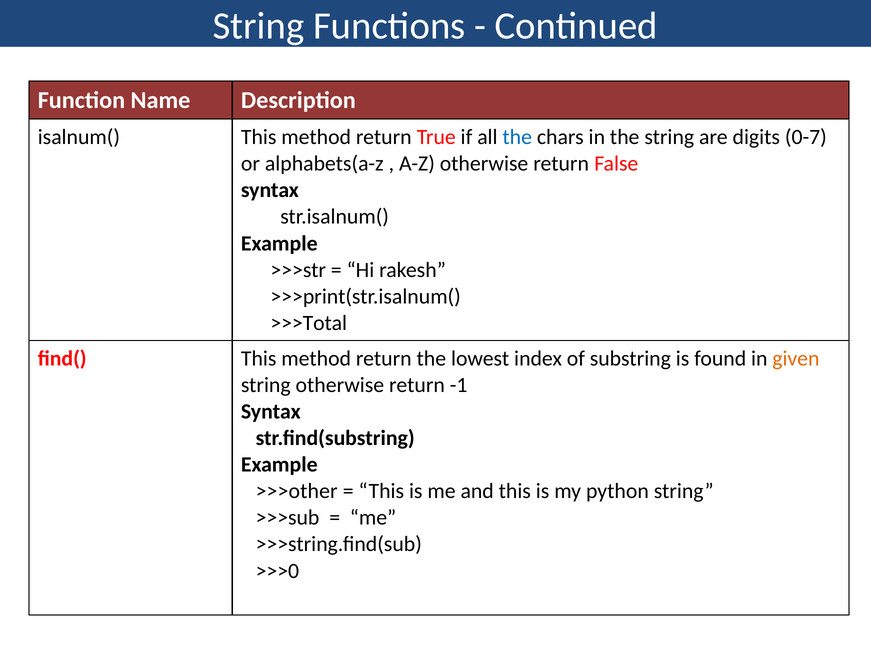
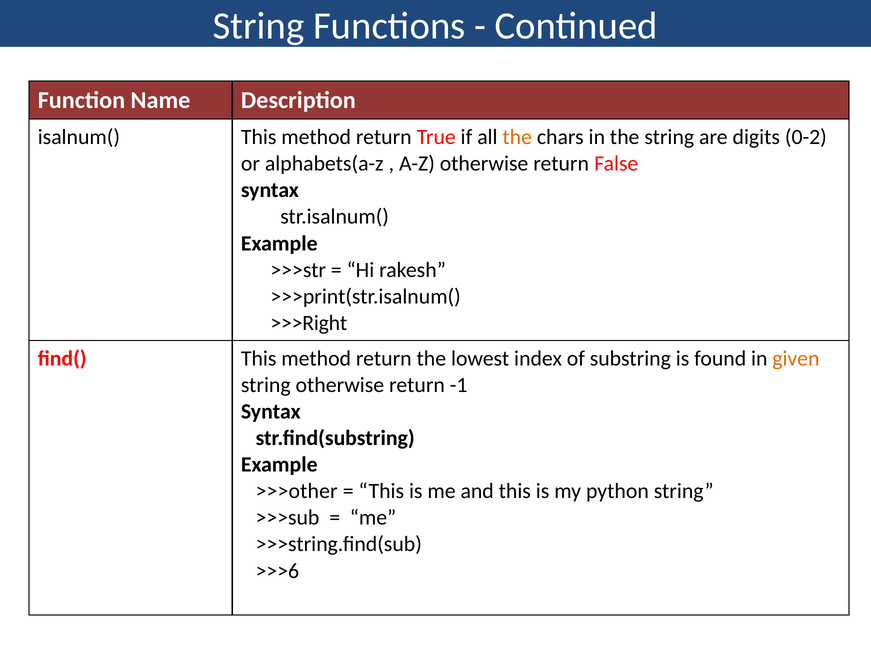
the at (517, 137) colour: blue -> orange
0-7: 0-7 -> 0-2
>>>Total: >>>Total -> >>>Right
>>>0: >>>0 -> >>>6
